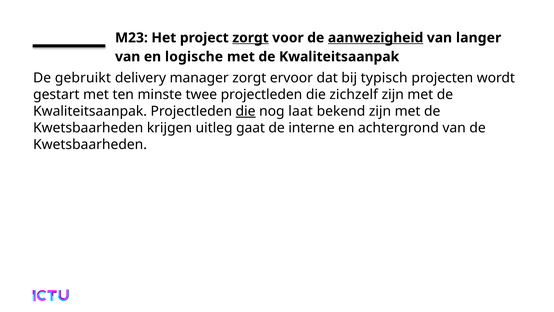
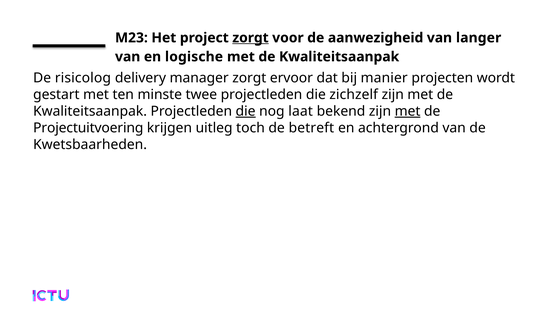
aanwezigheid underline: present -> none
gebruikt: gebruikt -> risicolog
typisch: typisch -> manier
met at (408, 111) underline: none -> present
Kwetsbaarheden at (88, 128): Kwetsbaarheden -> Projectuitvoering
gaat: gaat -> toch
interne: interne -> betreft
